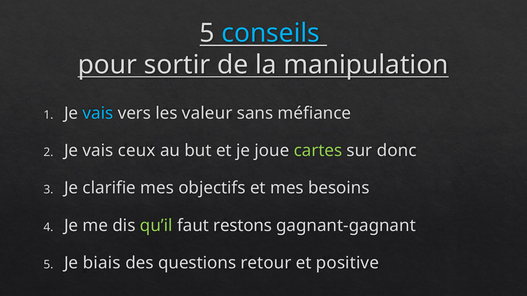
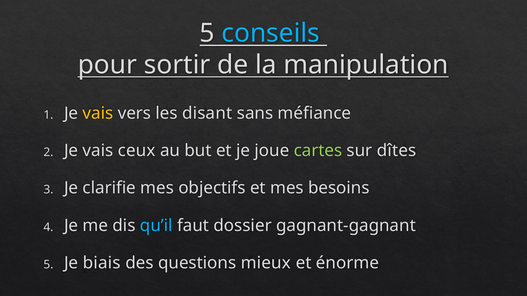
vais at (98, 113) colour: light blue -> yellow
valeur: valeur -> disant
donc: donc -> dîtes
qu’il colour: light green -> light blue
restons: restons -> dossier
retour: retour -> mieux
positive: positive -> énorme
